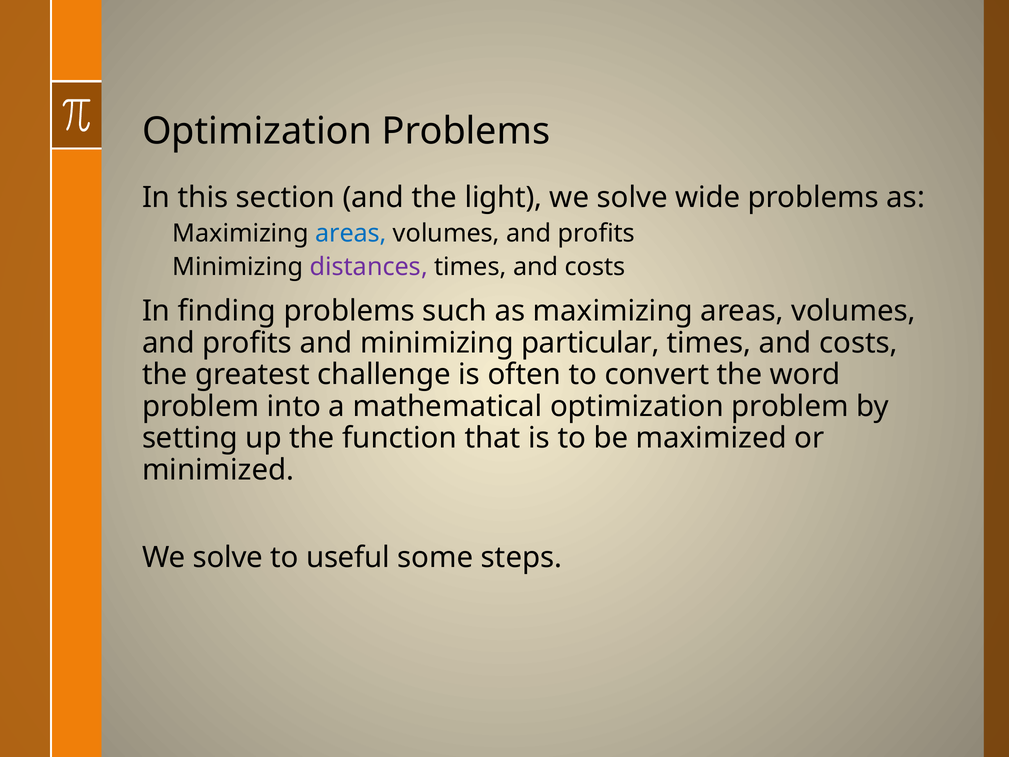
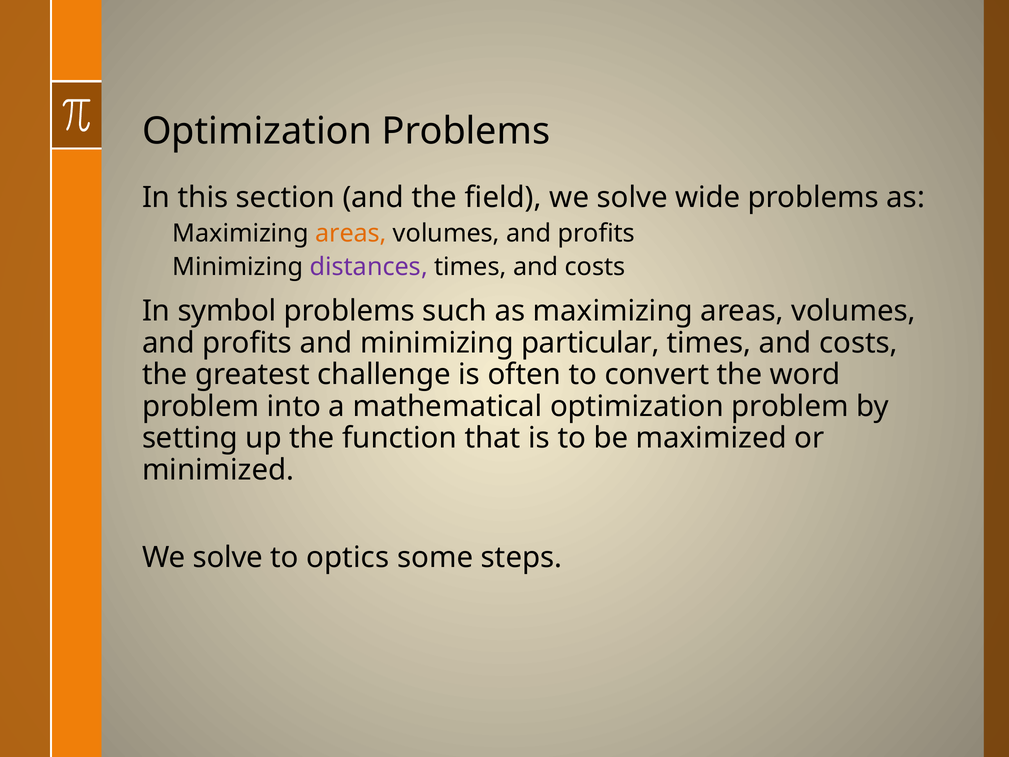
light: light -> field
areas at (351, 233) colour: blue -> orange
finding: finding -> symbol
useful: useful -> optics
